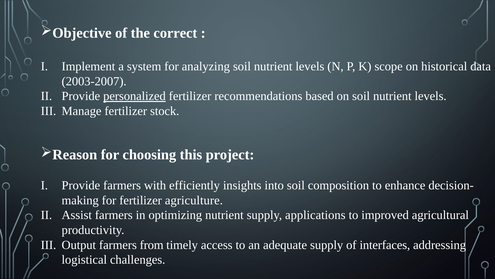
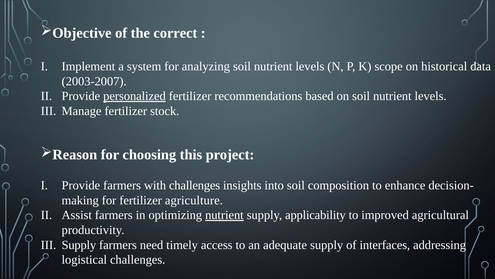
with efficiently: efficiently -> challenges
nutrient at (224, 215) underline: none -> present
applications: applications -> applicability
Output at (79, 244): Output -> Supply
from: from -> need
